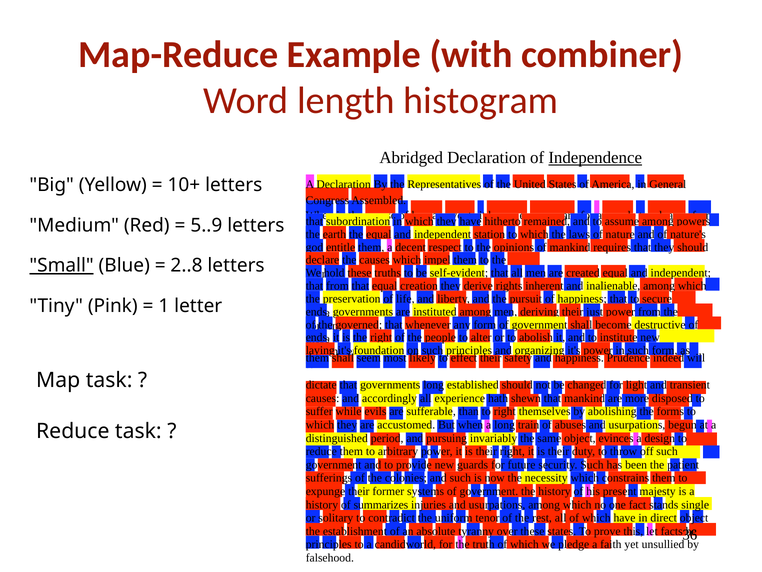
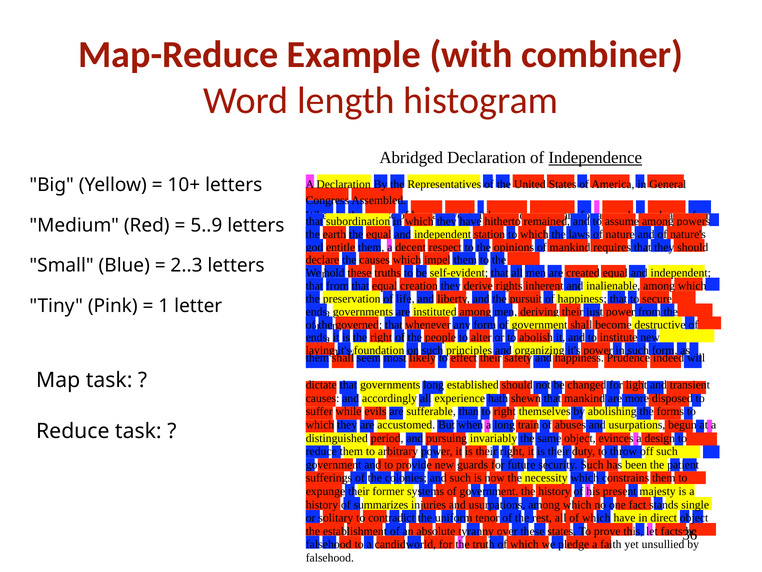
Small underline: present -> none
2..8: 2..8 -> 2..3
principles at (329, 544): principles -> falsehood
